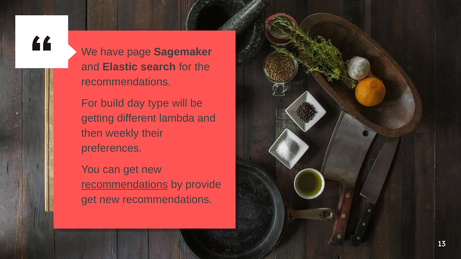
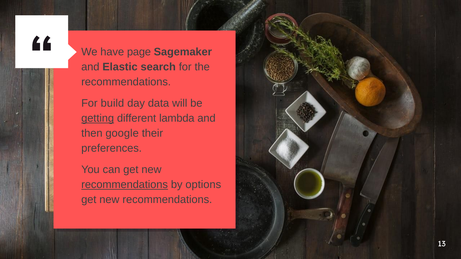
type: type -> data
getting underline: none -> present
weekly: weekly -> google
provide: provide -> options
